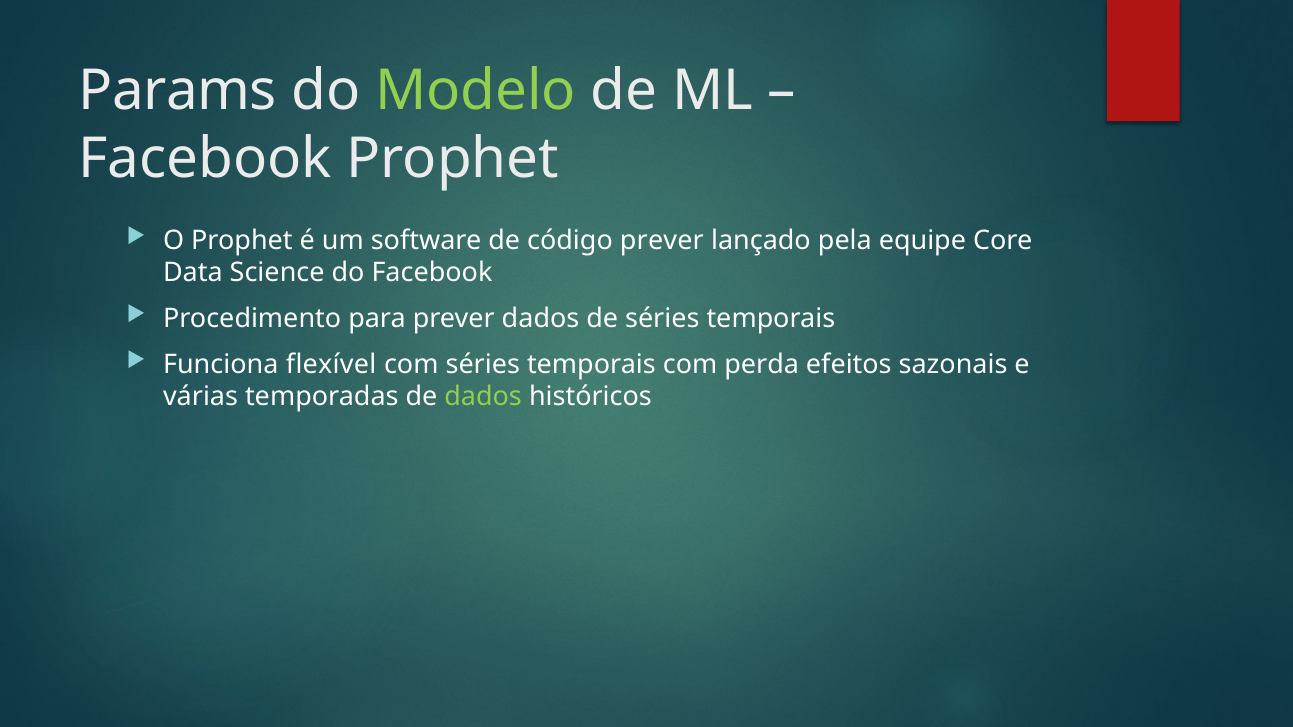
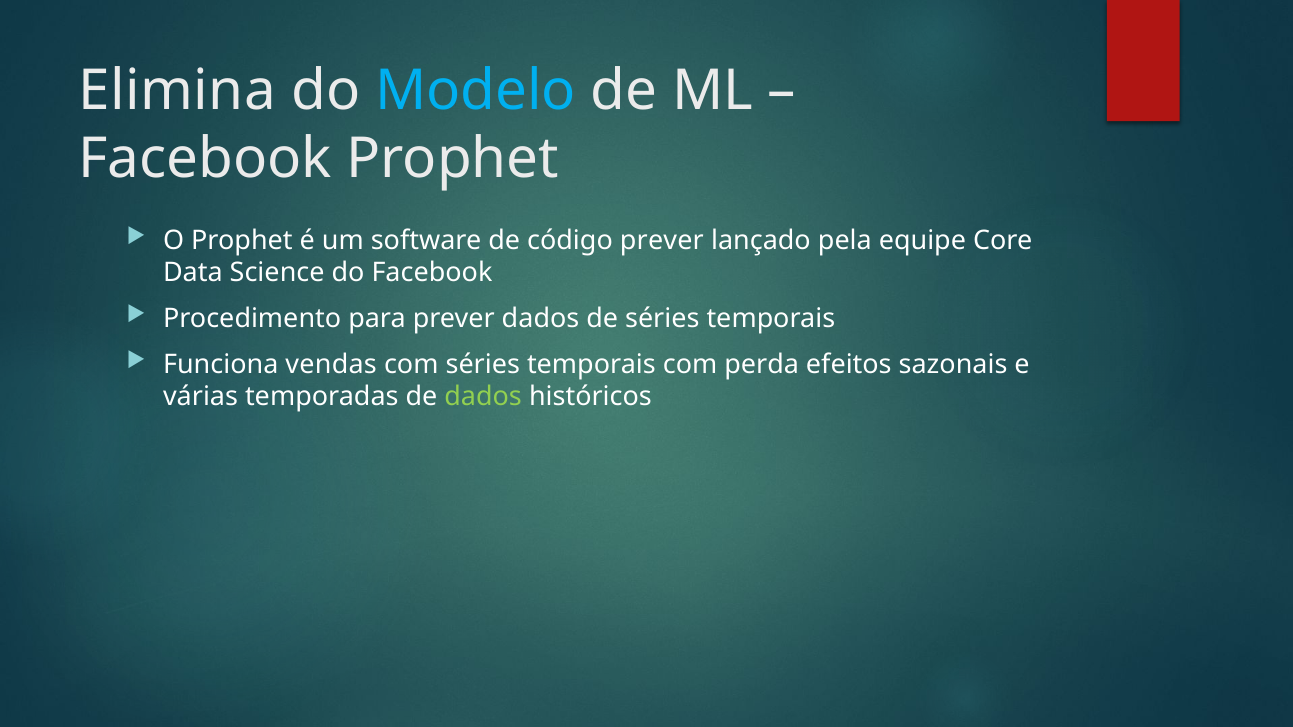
Params: Params -> Elimina
Modelo colour: light green -> light blue
flexível: flexível -> vendas
